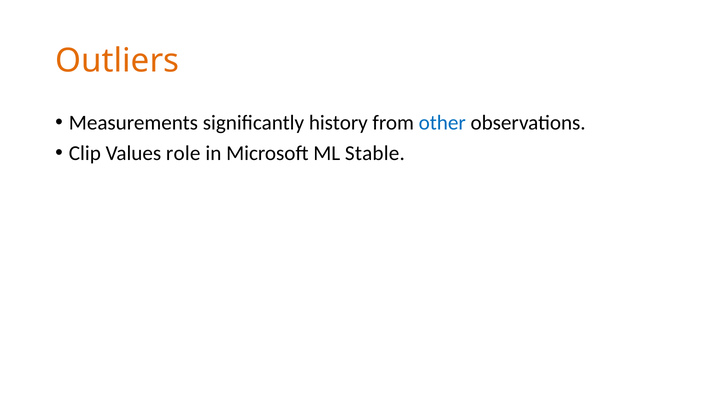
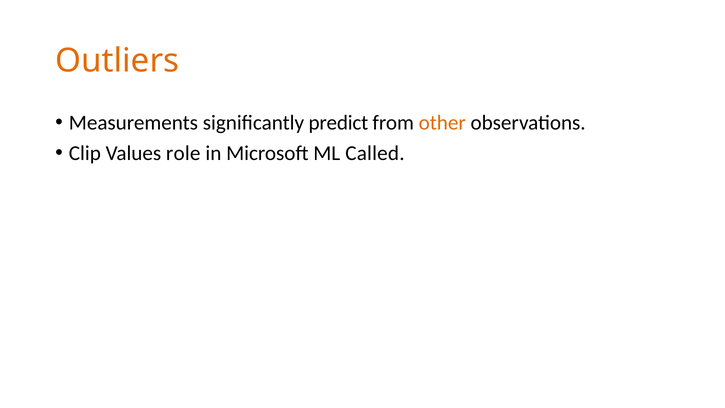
history: history -> predict
other colour: blue -> orange
Stable: Stable -> Called
